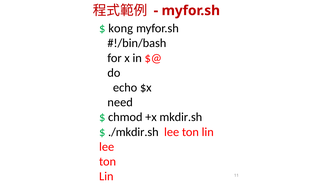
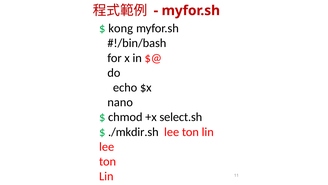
need: need -> nano
mkdir.sh: mkdir.sh -> select.sh
